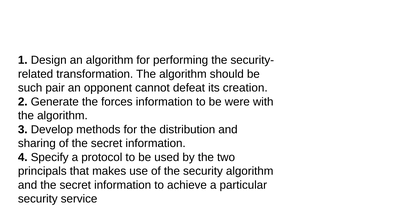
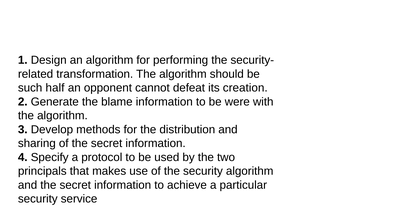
pair: pair -> half
forces: forces -> blame
